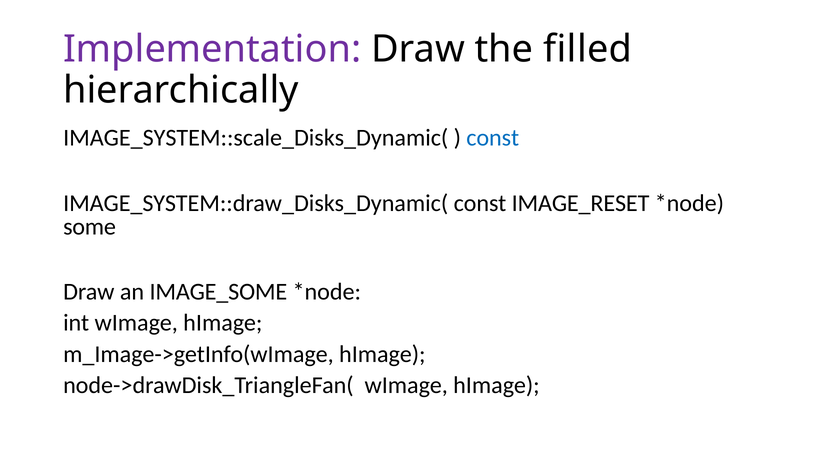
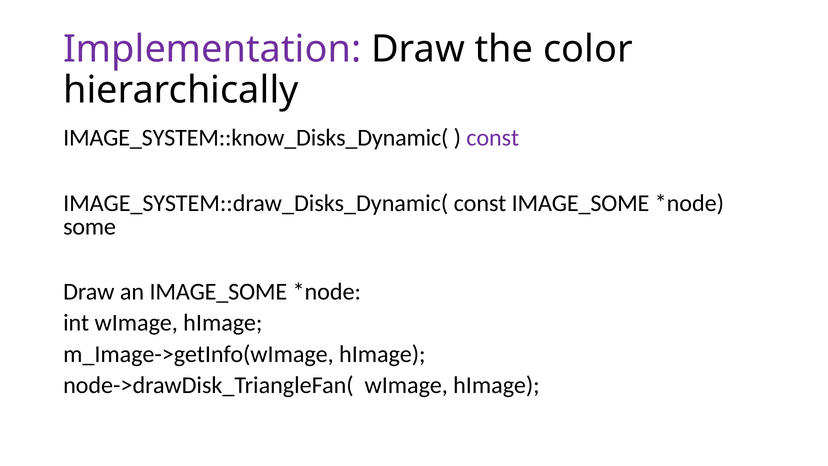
filled: filled -> color
IMAGE_SYSTEM::scale_Disks_Dynamic(: IMAGE_SYSTEM::scale_Disks_Dynamic( -> IMAGE_SYSTEM::know_Disks_Dynamic(
const at (493, 138) colour: blue -> purple
const IMAGE_RESET: IMAGE_RESET -> IMAGE_SOME
